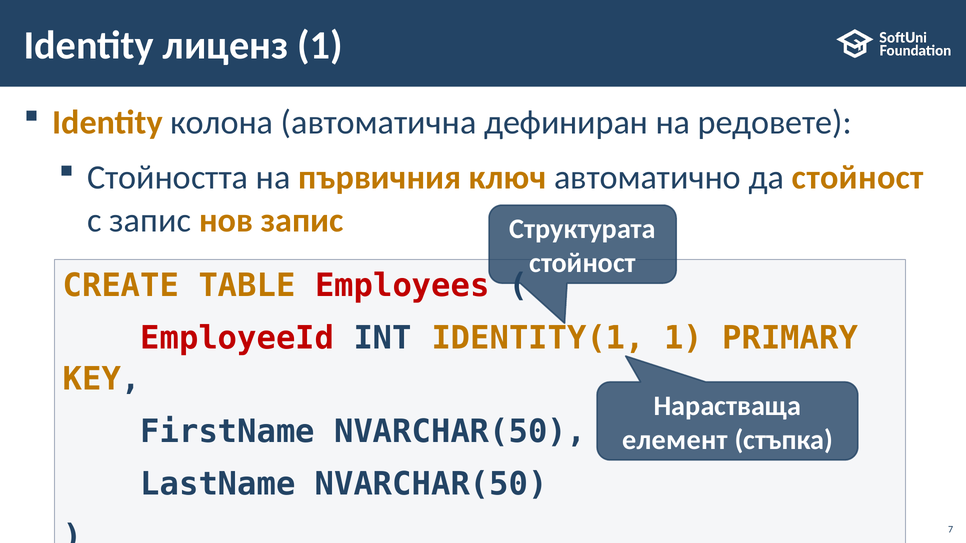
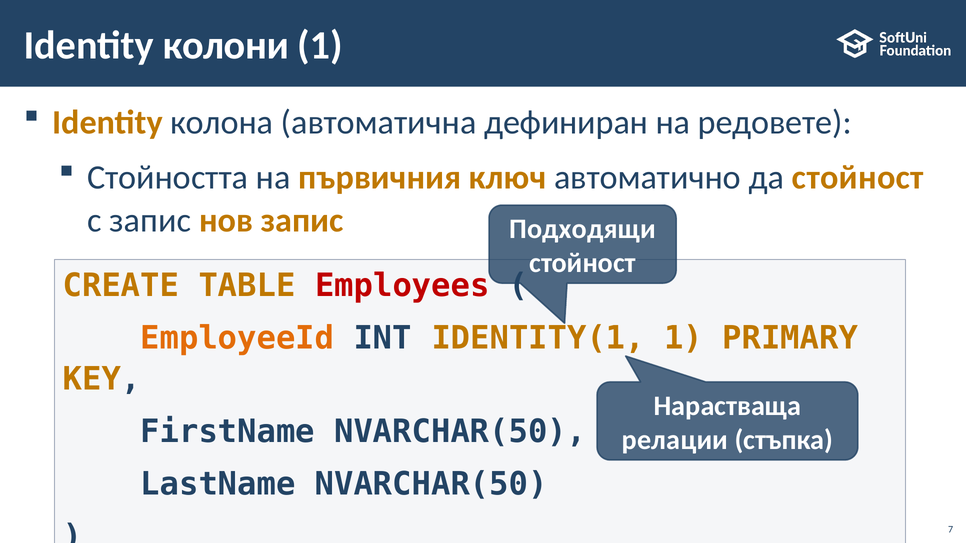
лиценз: лиценз -> колони
Структурата: Структурата -> Подходящи
EmployeeId colour: red -> orange
елемент: елемент -> релации
